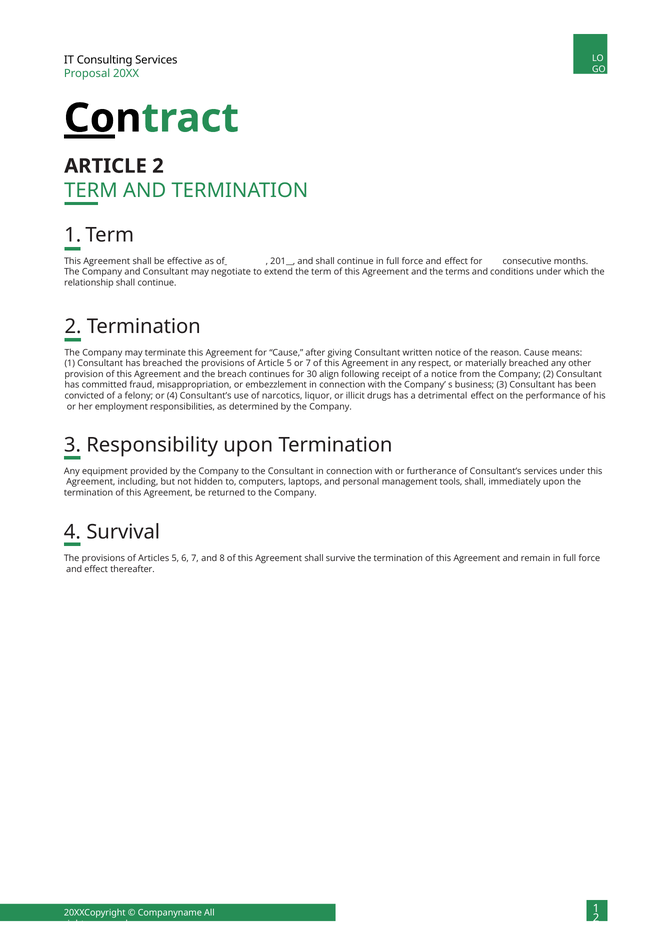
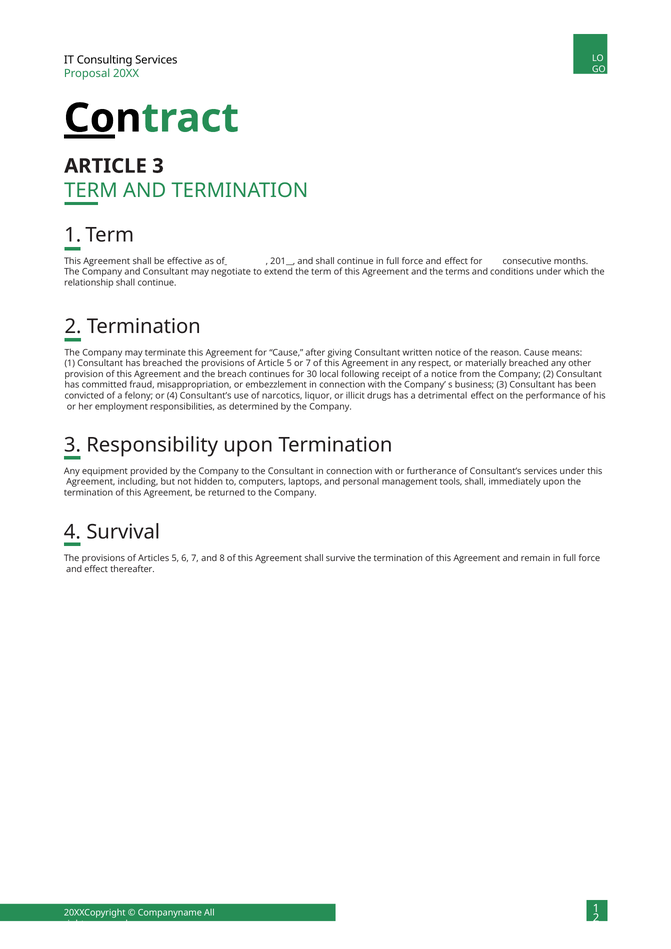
ARTICLE 2: 2 -> 3
align: align -> local
